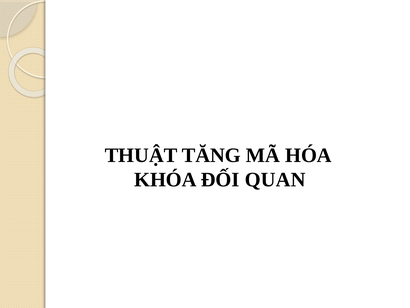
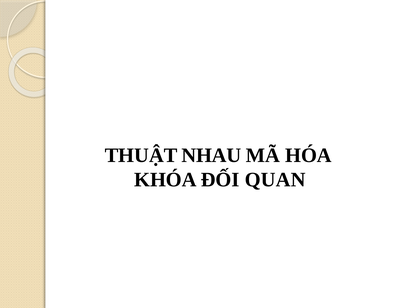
TĂNG: TĂNG -> NHAU
